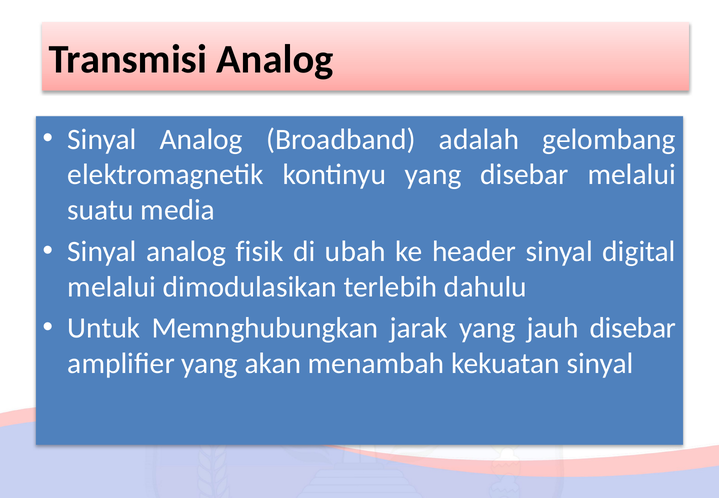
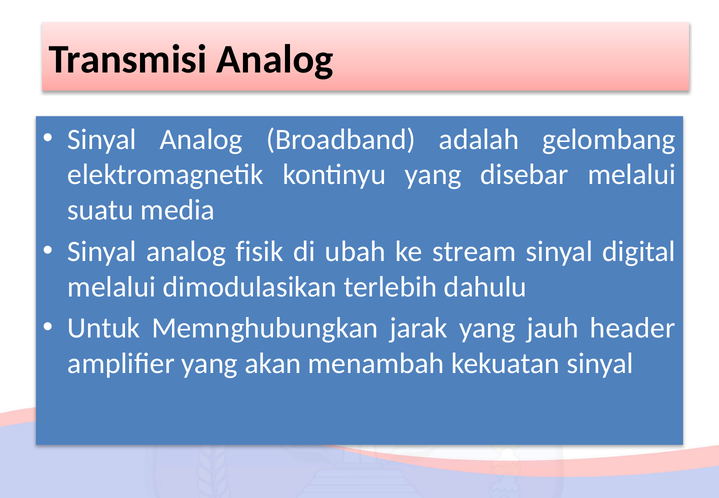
header: header -> stream
jauh disebar: disebar -> header
